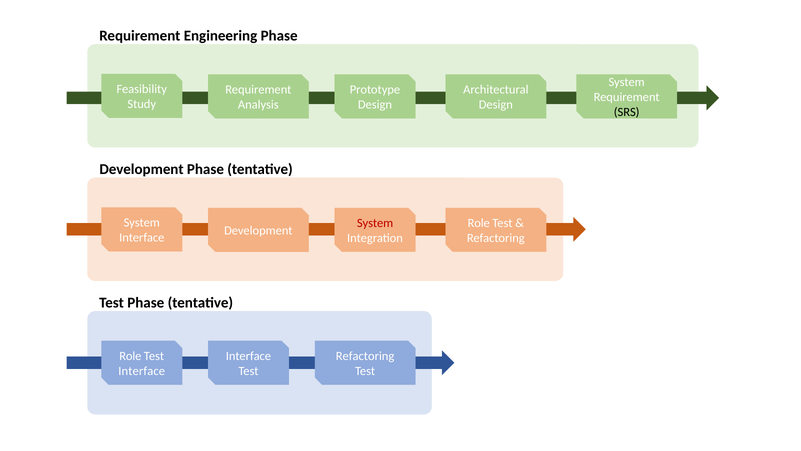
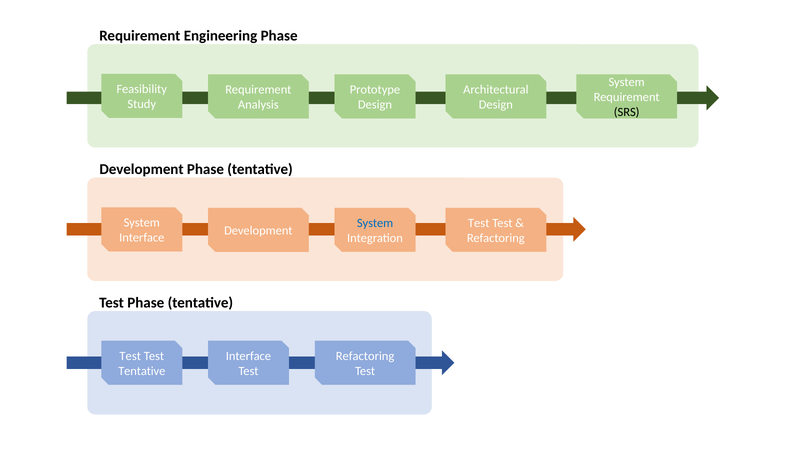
System at (375, 223) colour: red -> blue
Role at (479, 223): Role -> Test
Role at (130, 356): Role -> Test
Interface at (142, 371): Interface -> Tentative
